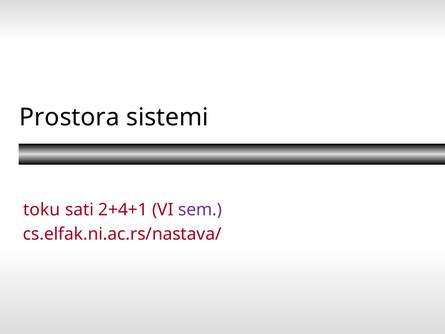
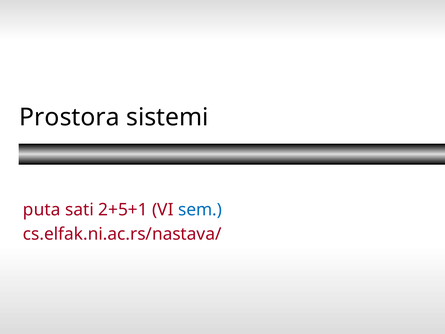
toku: toku -> puta
2+4+1: 2+4+1 -> 2+5+1
sem colour: purple -> blue
